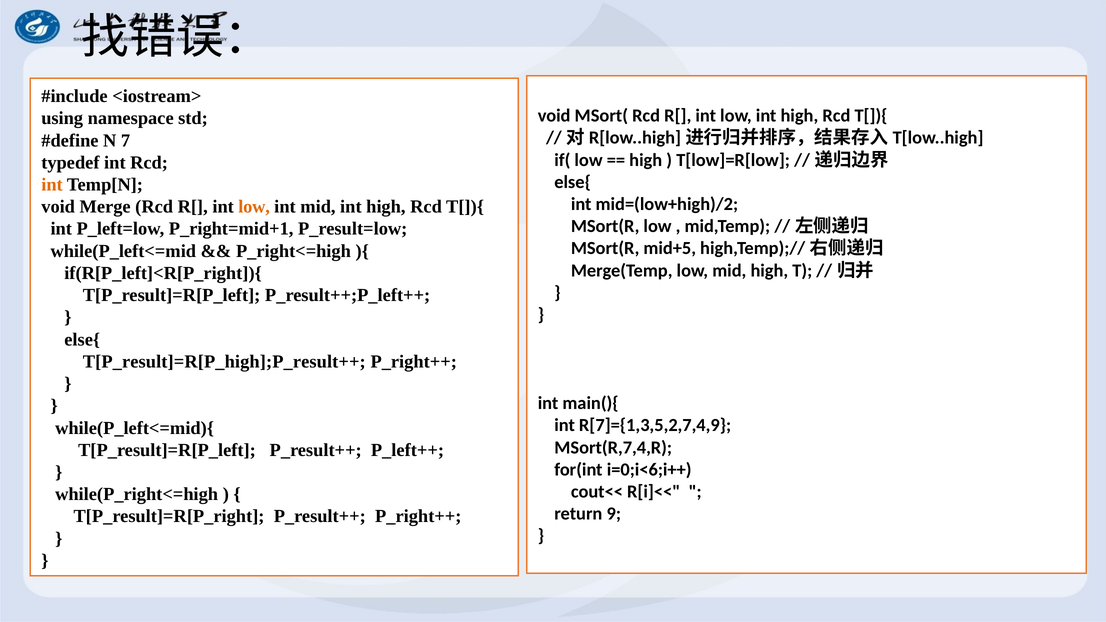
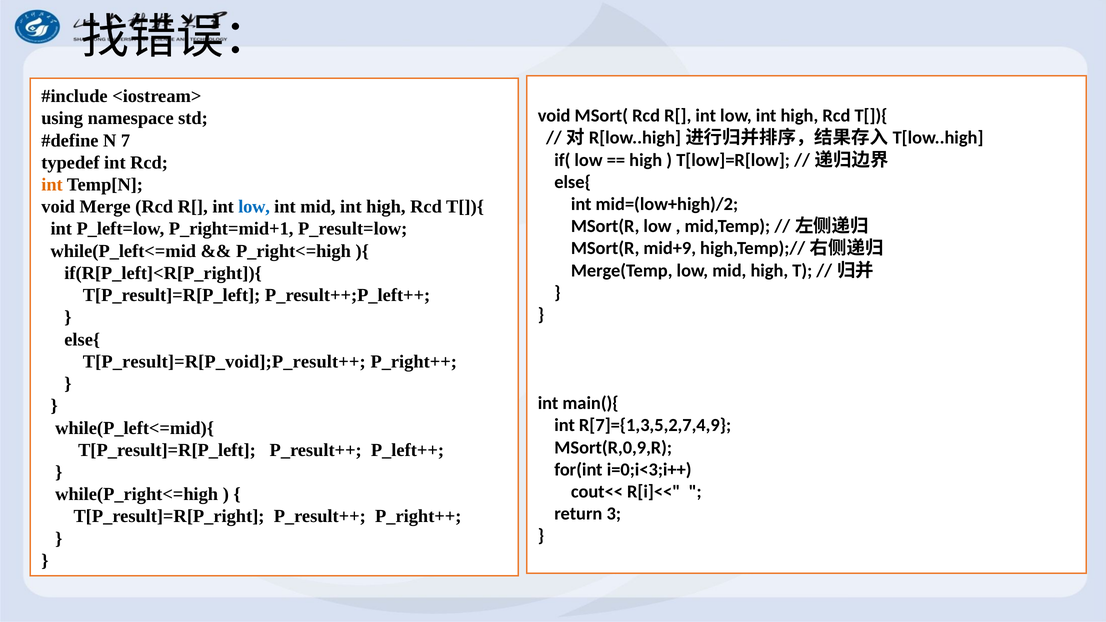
low at (254, 207) colour: orange -> blue
mid+5: mid+5 -> mid+9
T[P_result]=R[P_high];P_result++: T[P_result]=R[P_high];P_result++ -> T[P_result]=R[P_void];P_result++
MSort(R,7,4,R: MSort(R,7,4,R -> MSort(R,0,9,R
i=0;i<6;i++: i=0;i<6;i++ -> i=0;i<3;i++
9: 9 -> 3
